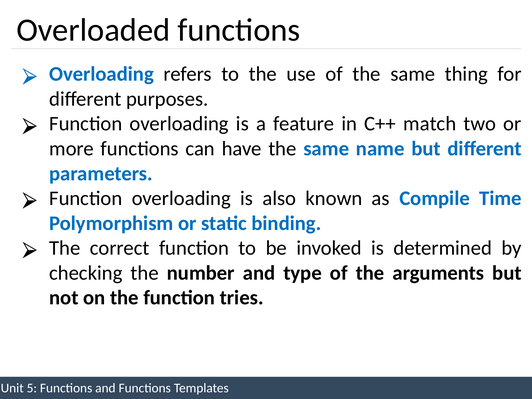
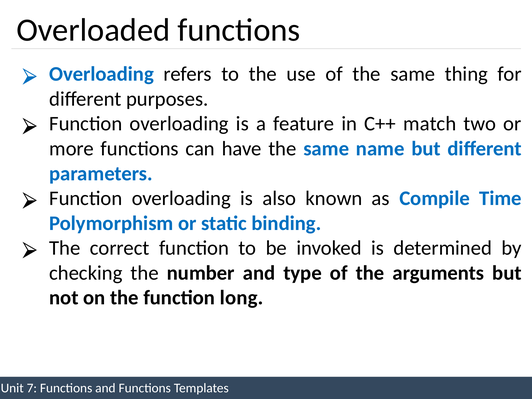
tries: tries -> long
5: 5 -> 7
